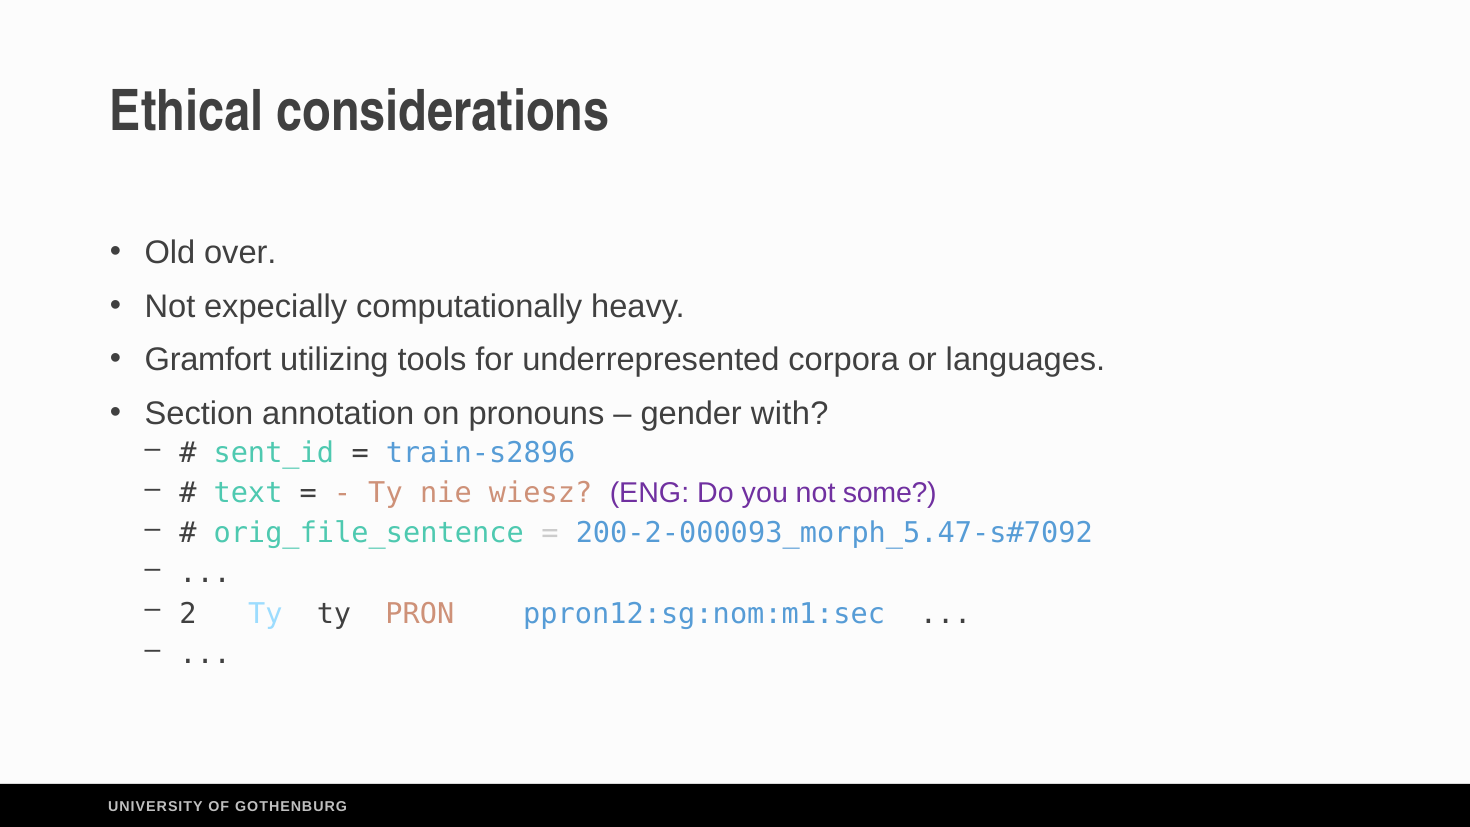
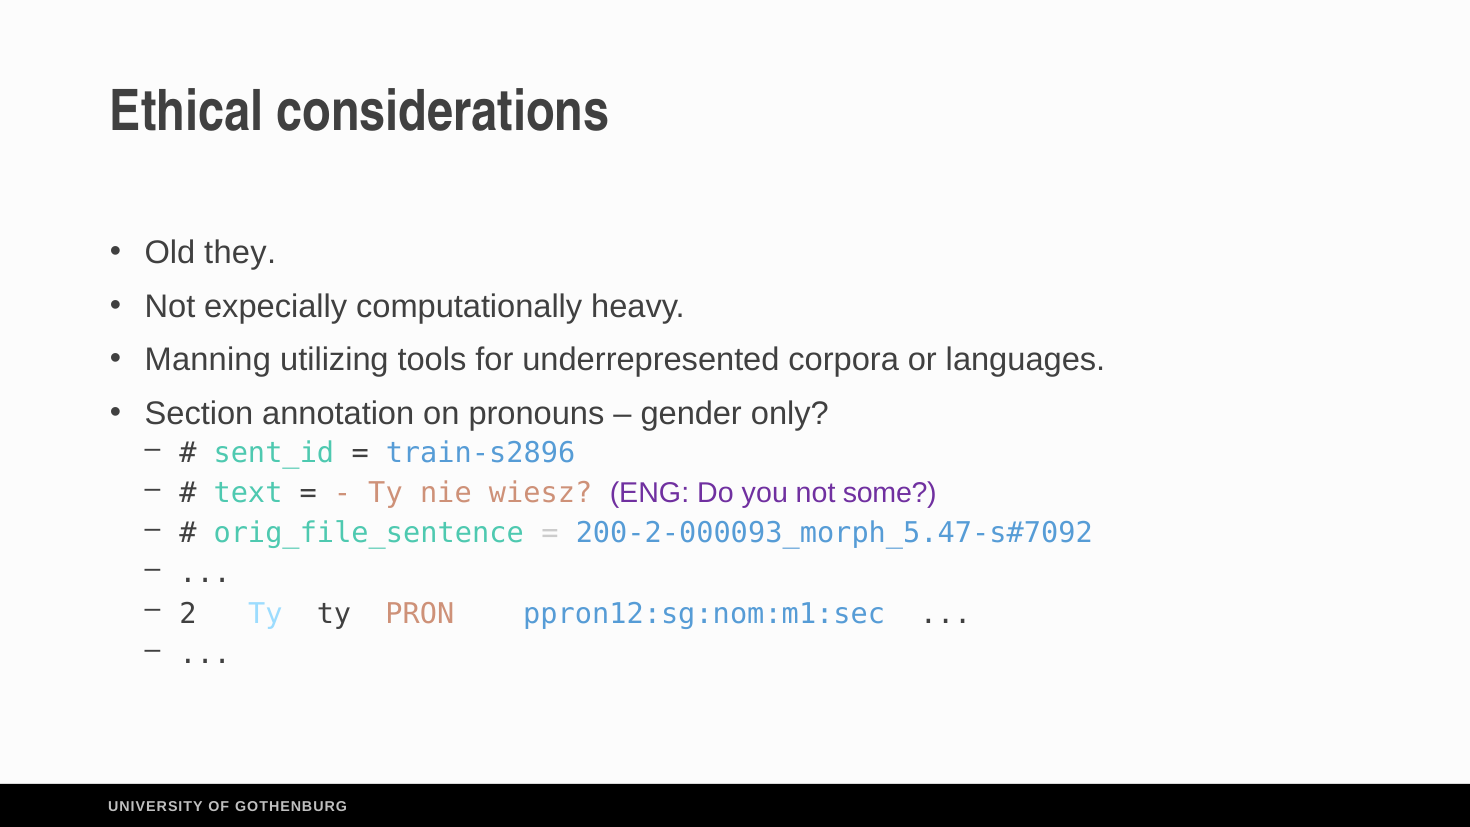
over: over -> they
Gramfort: Gramfort -> Manning
with: with -> only
